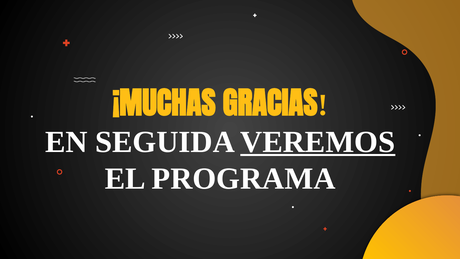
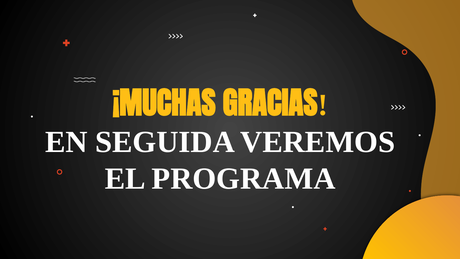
VEREMOS underline: present -> none
